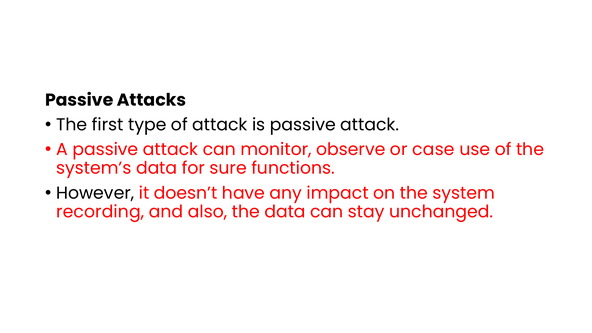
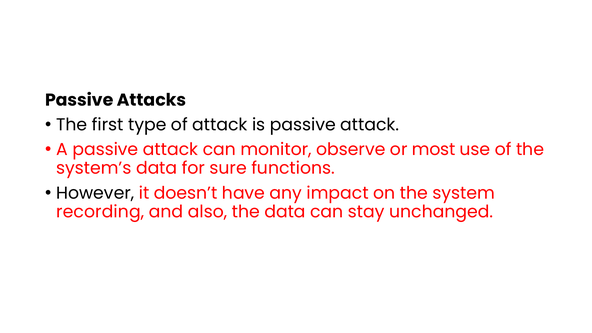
case: case -> most
